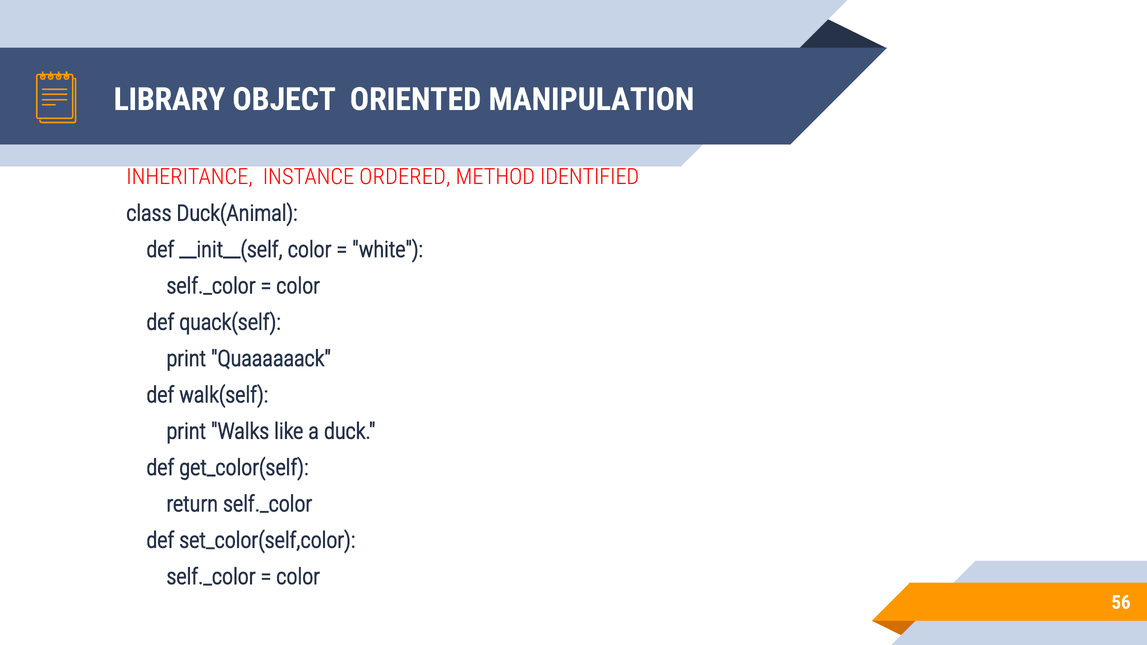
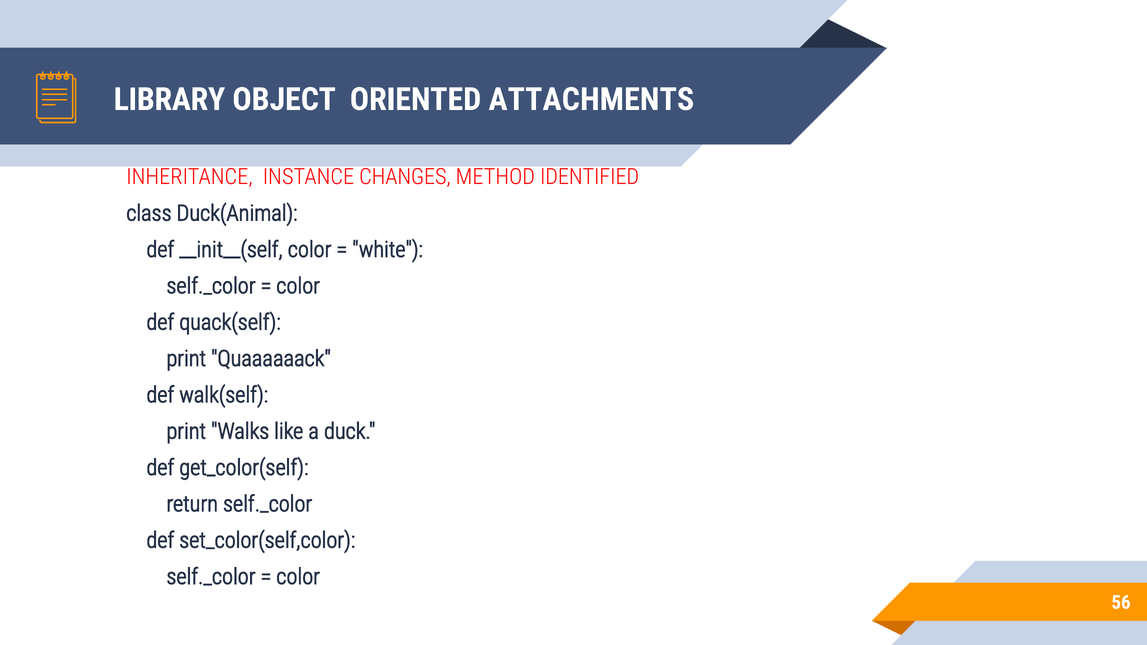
MANIPULATION: MANIPULATION -> ATTACHMENTS
ORDERED: ORDERED -> CHANGES
